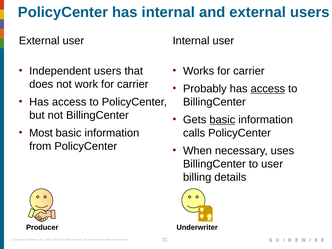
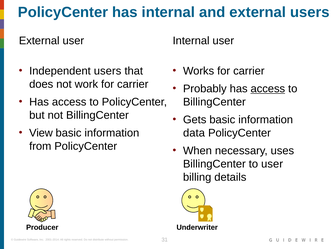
basic at (222, 120) underline: present -> none
Most: Most -> View
calls: calls -> data
